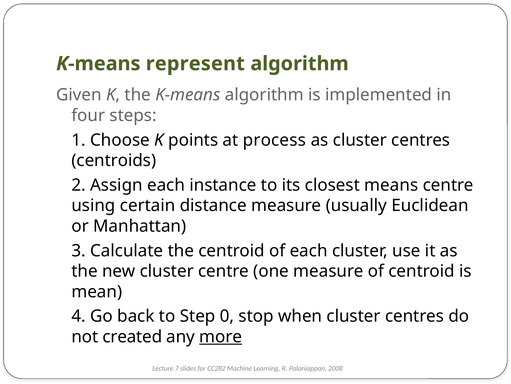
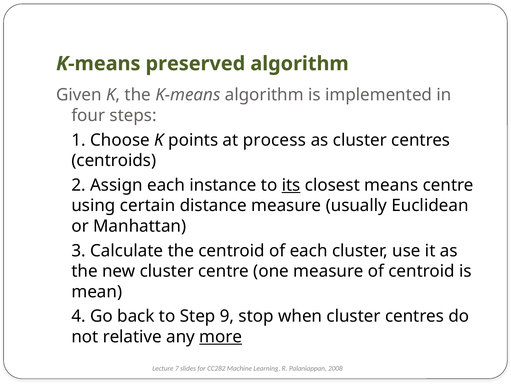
represent: represent -> preserved
its underline: none -> present
0: 0 -> 9
created: created -> relative
